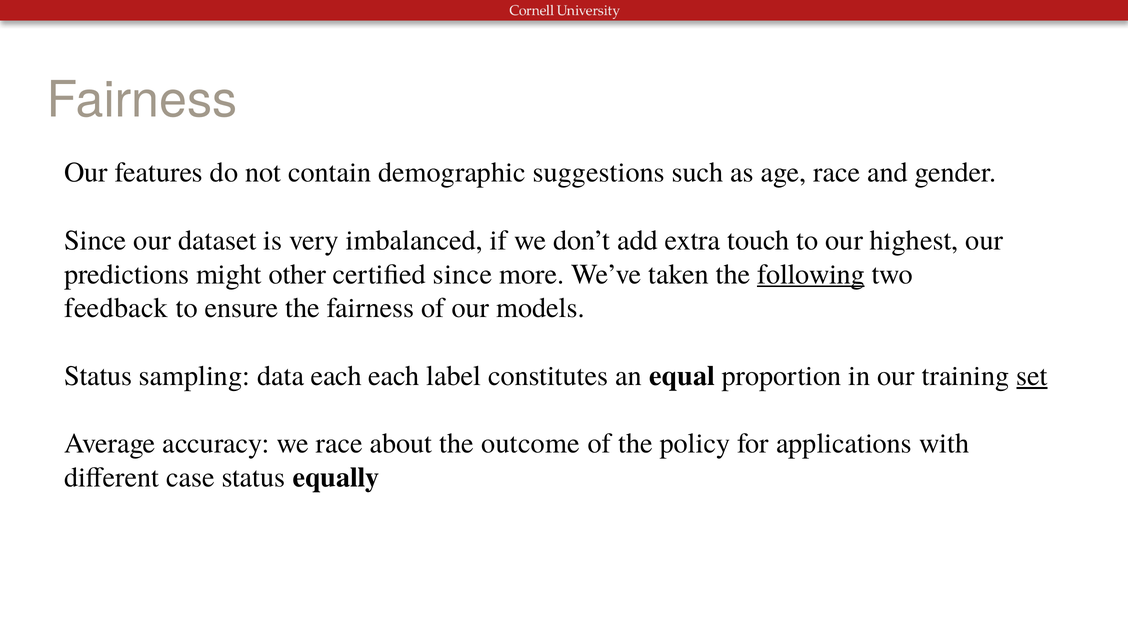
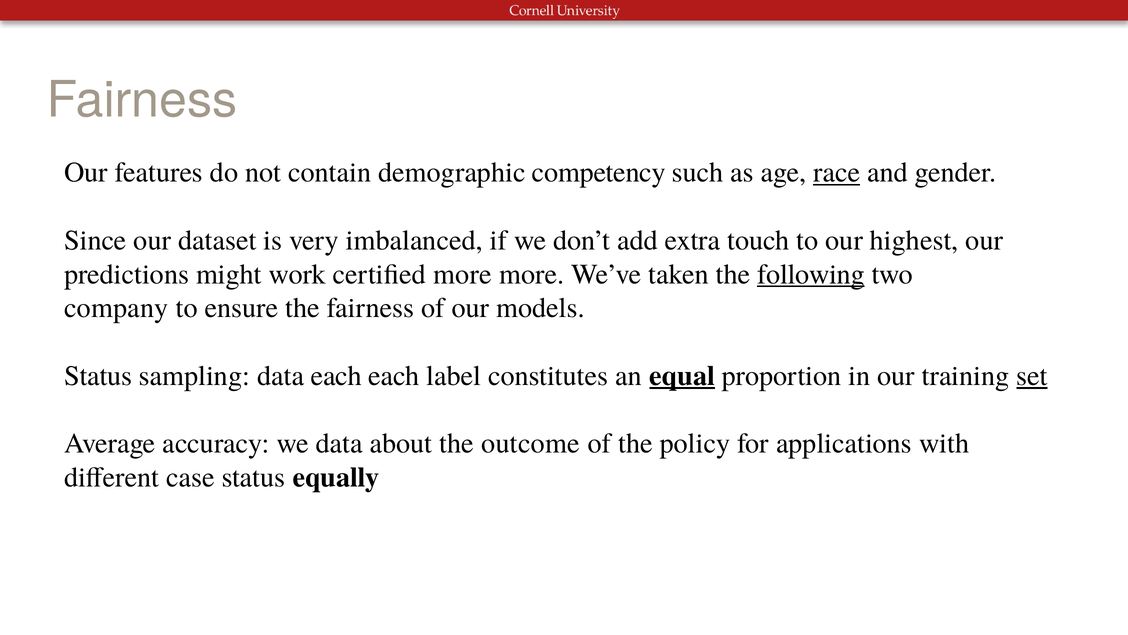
suggestions: suggestions -> competency
race at (837, 172) underline: none -> present
other: other -> work
certified since: since -> more
feedback: feedback -> company
equal underline: none -> present
we race: race -> data
